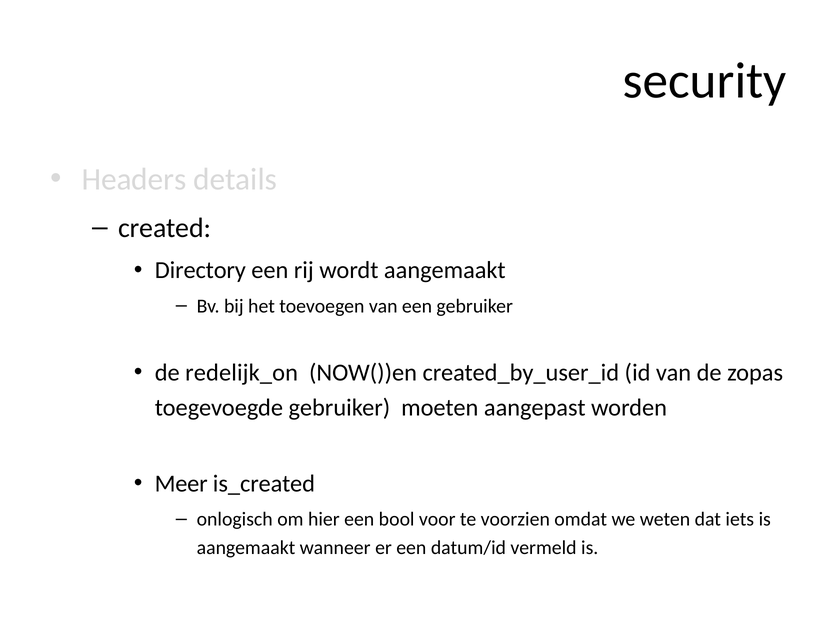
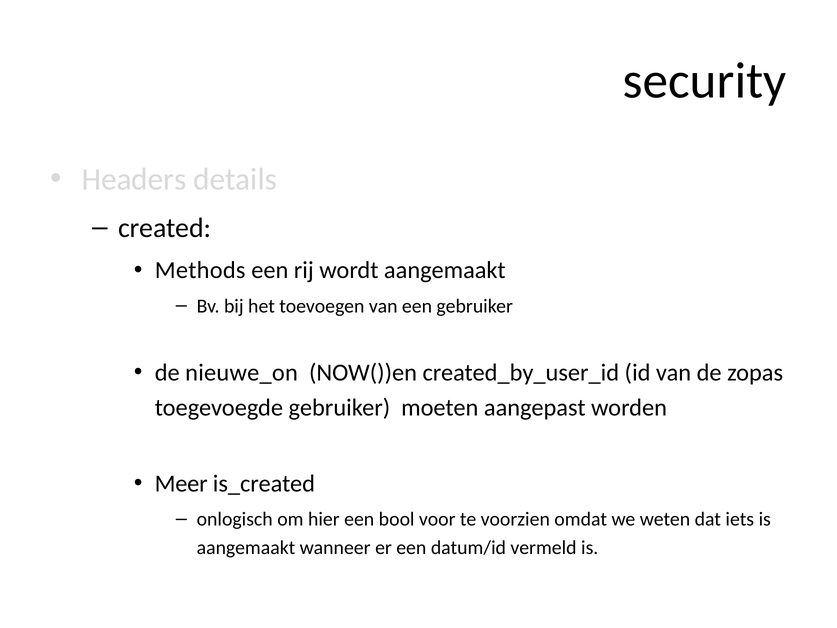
Directory: Directory -> Methods
redelijk_on: redelijk_on -> nieuwe_on
